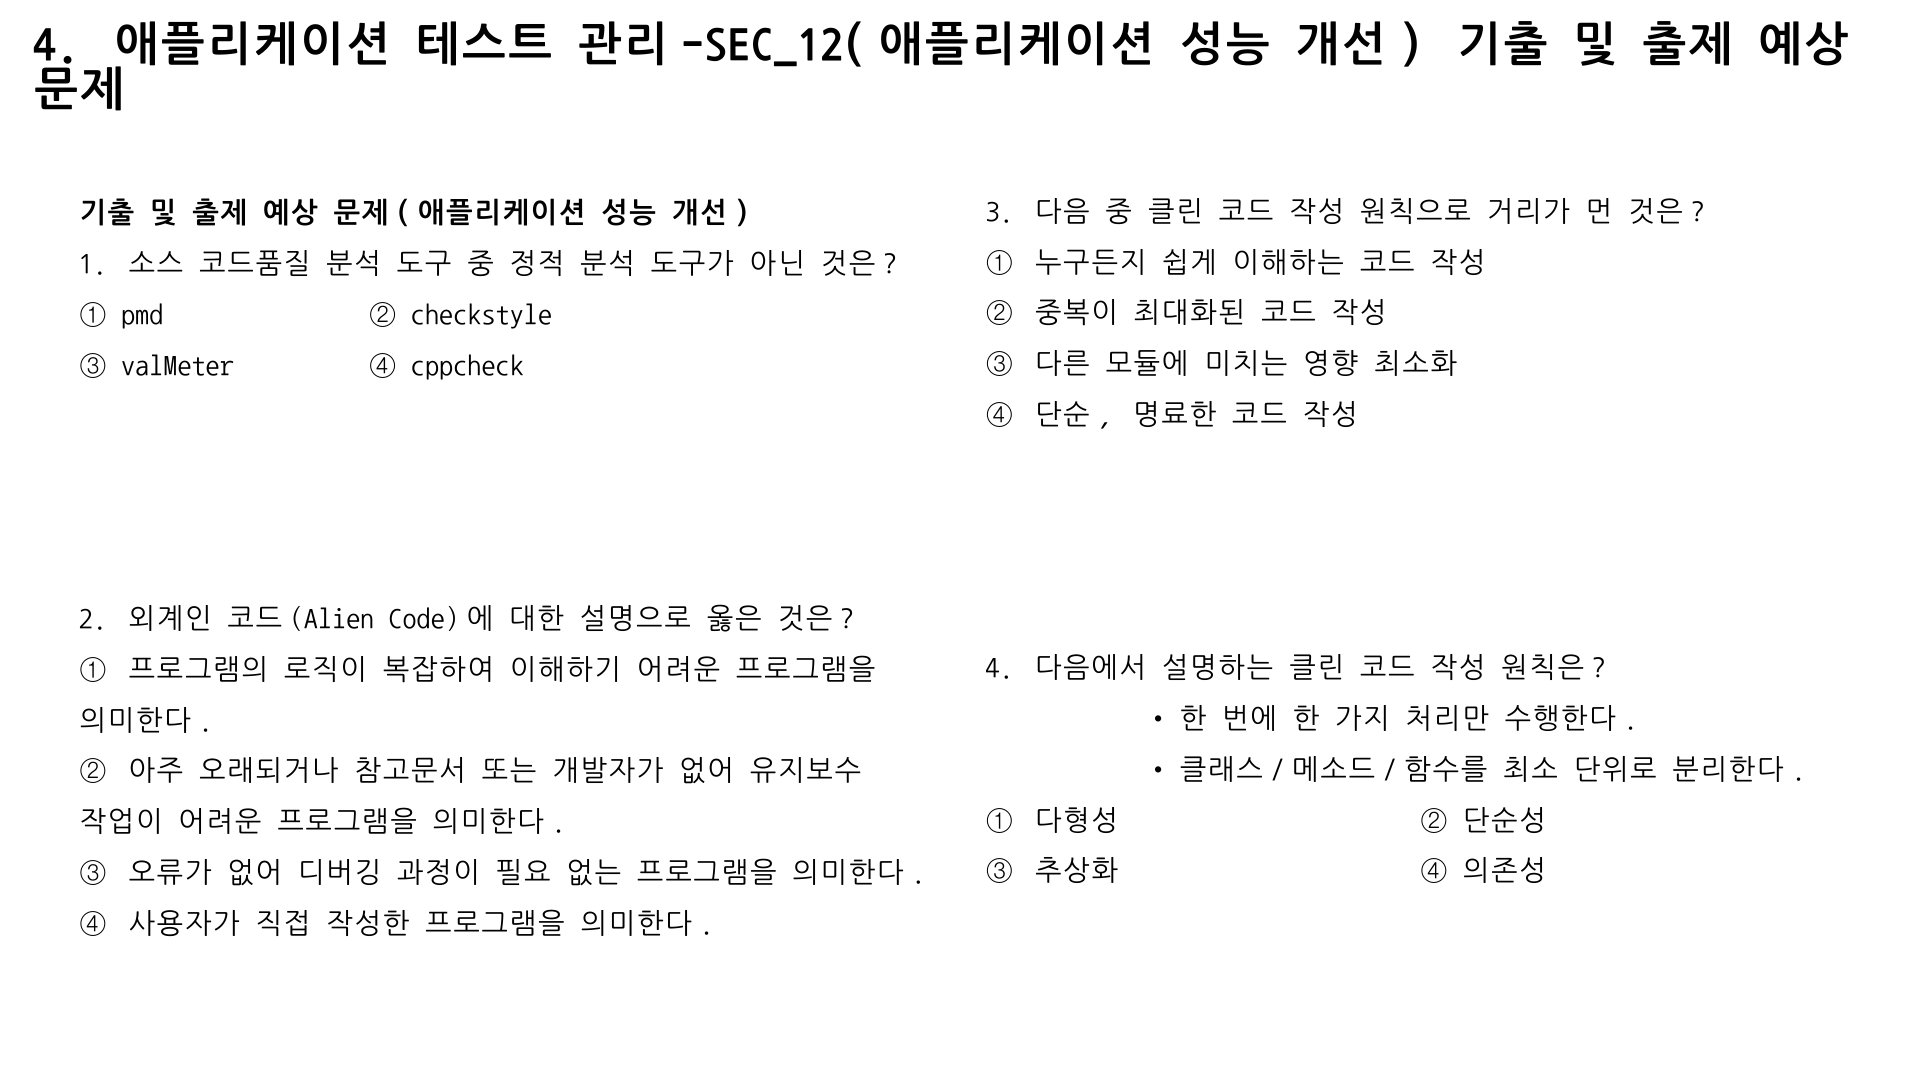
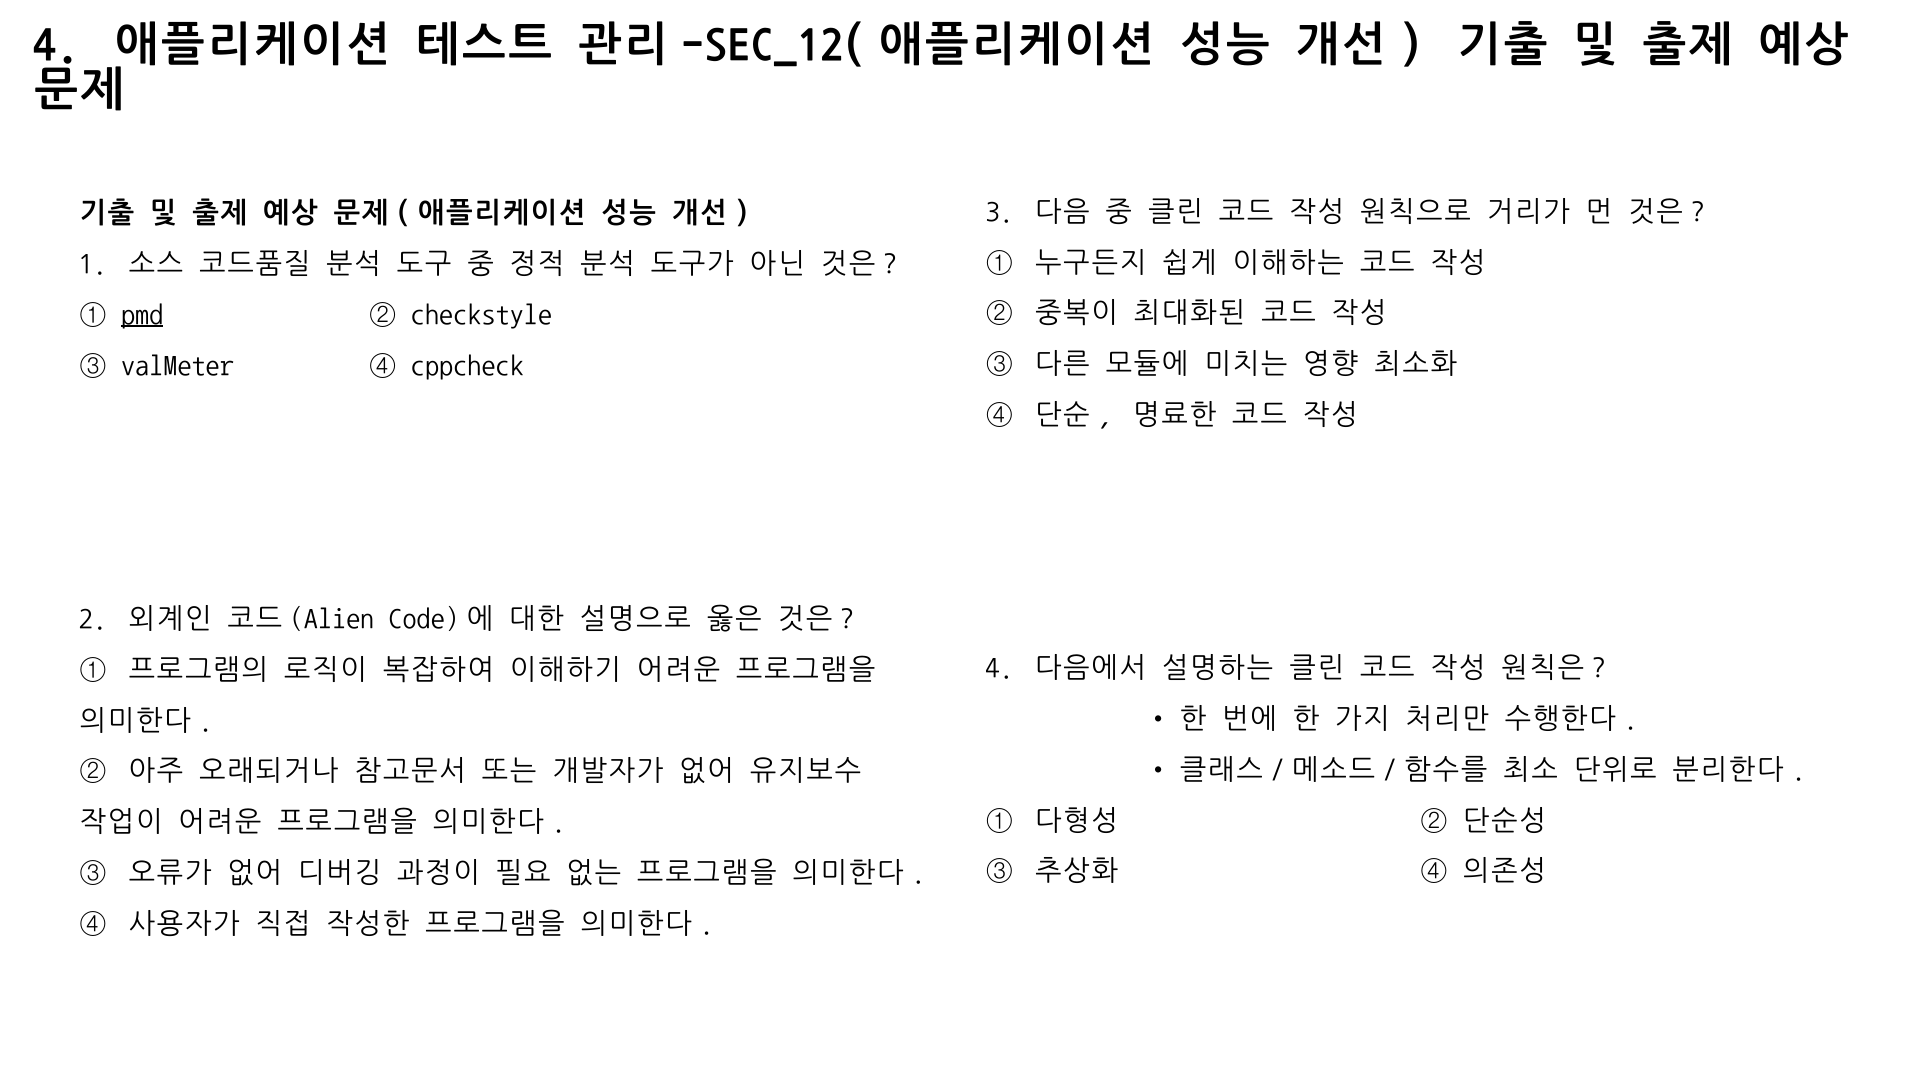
pmd underline: none -> present
